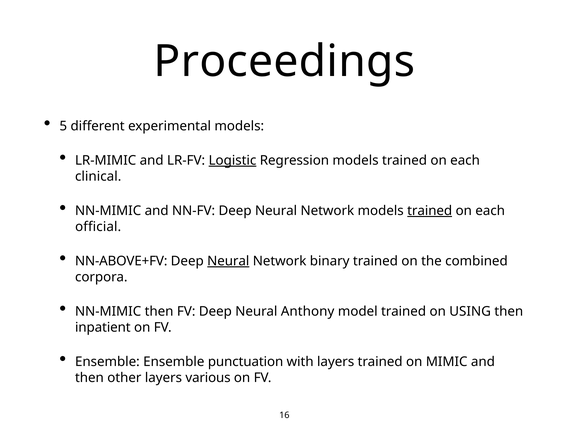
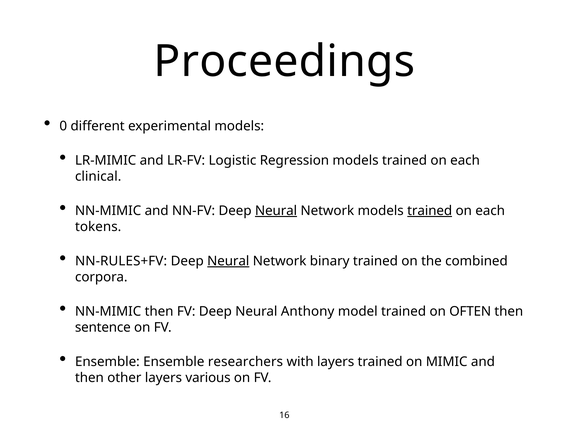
5: 5 -> 0
Logistic underline: present -> none
Neural at (276, 211) underline: none -> present
official: official -> tokens
NN-ABOVE+FV: NN-ABOVE+FV -> NN-RULES+FV
USING: USING -> OFTEN
inpatient: inpatient -> sentence
punctuation: punctuation -> researchers
